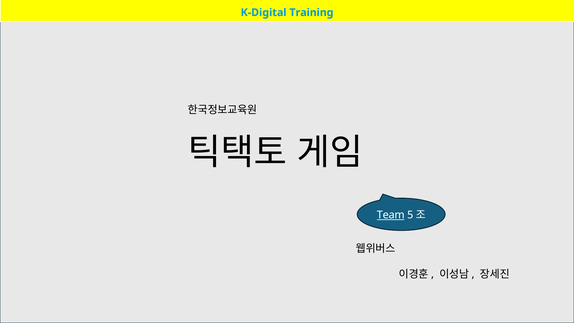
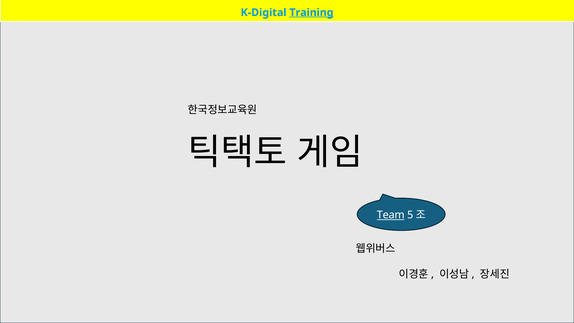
Training underline: none -> present
